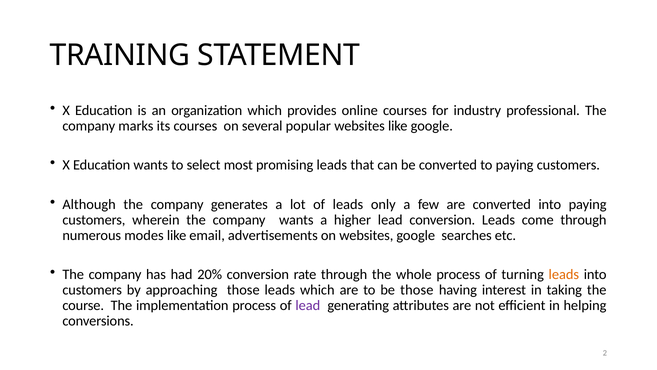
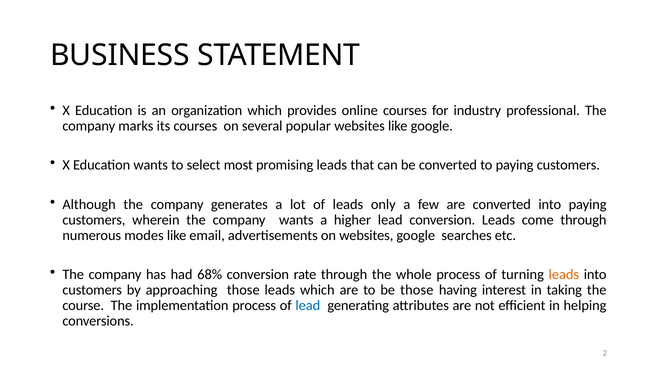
TRAINING: TRAINING -> BUSINESS
20%: 20% -> 68%
lead at (308, 305) colour: purple -> blue
